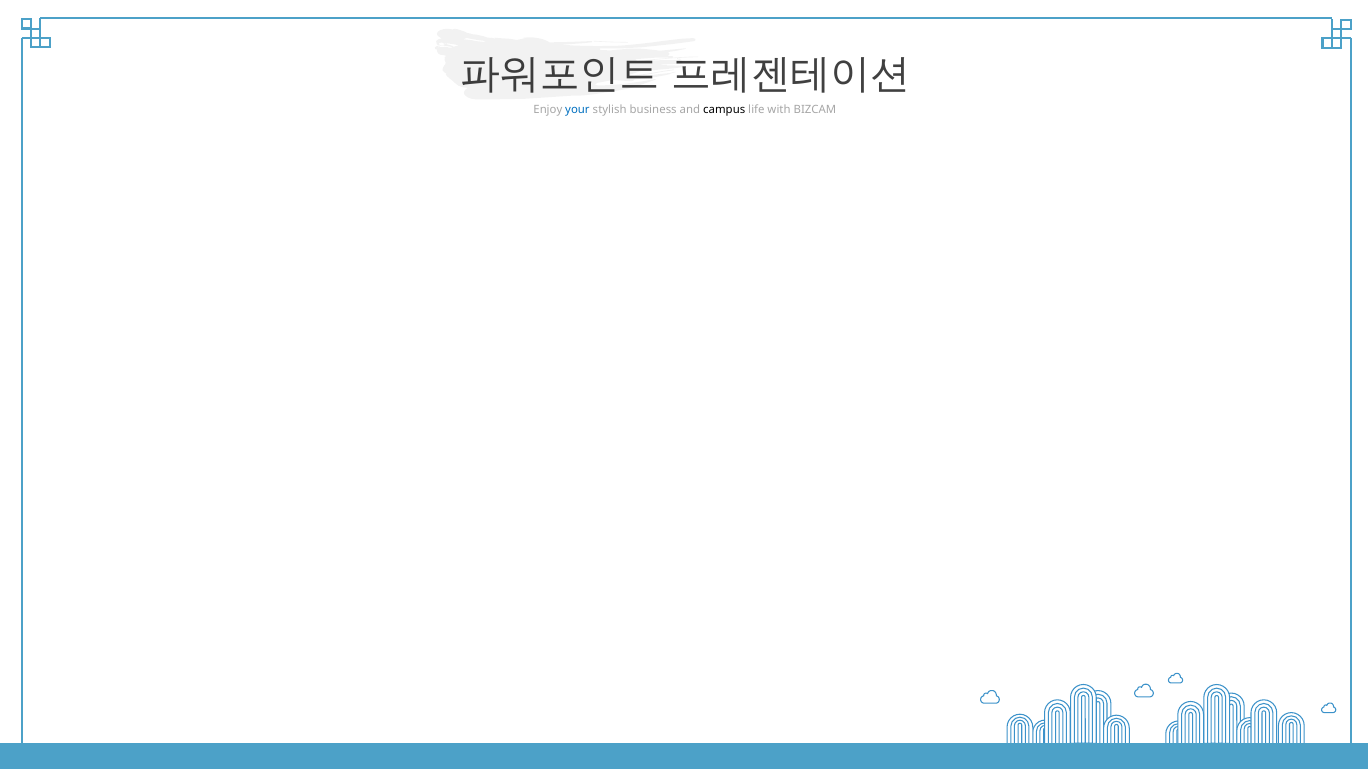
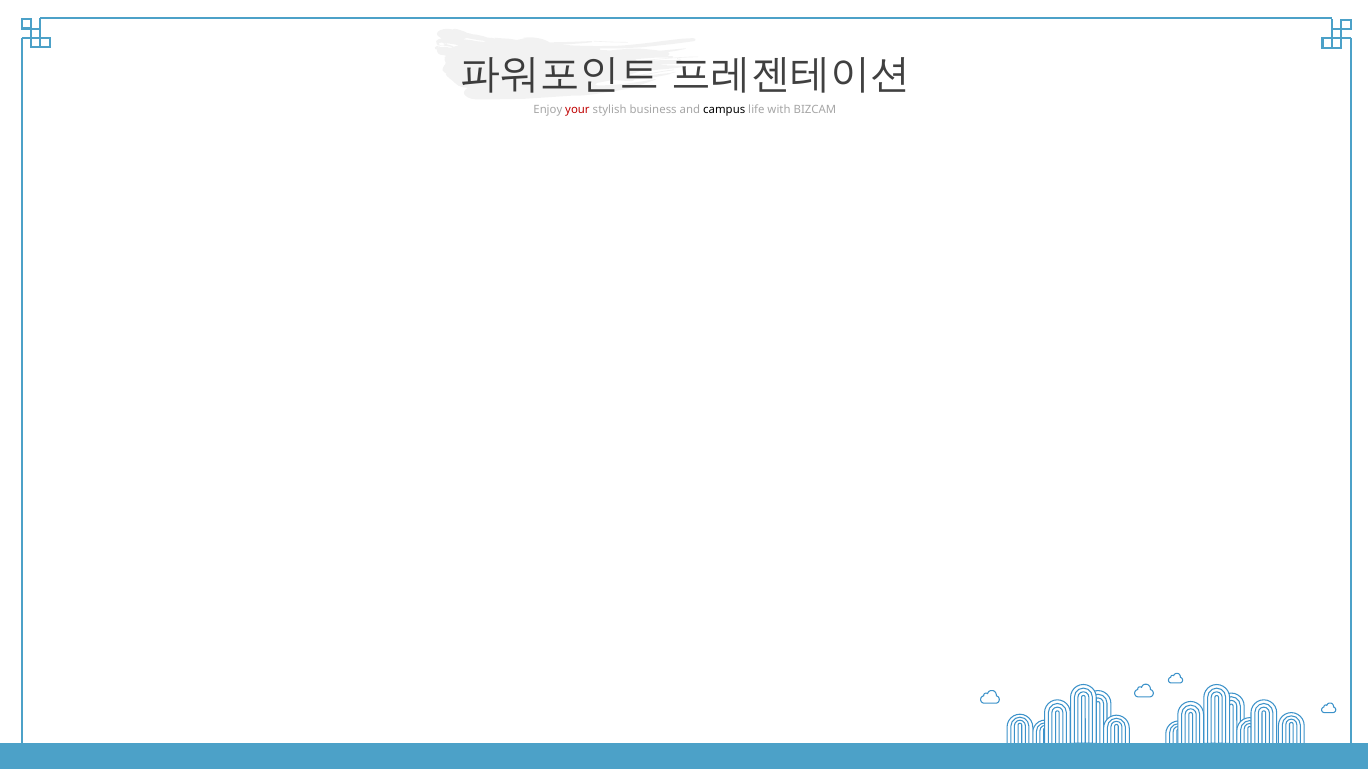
your colour: blue -> red
